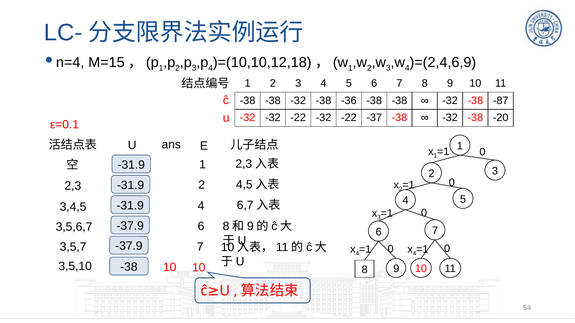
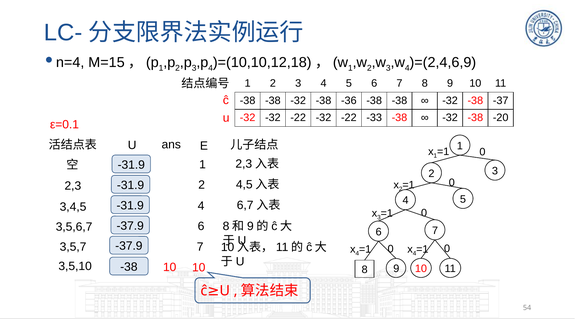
-87: -87 -> -37
-37: -37 -> -33
